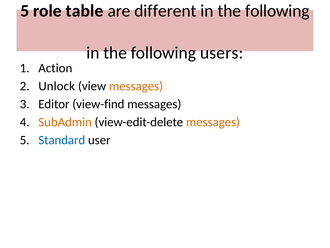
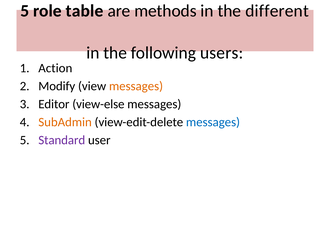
different: different -> methods
following at (277, 11): following -> different
Unlock: Unlock -> Modify
view-find: view-find -> view-else
messages at (213, 122) colour: orange -> blue
Standard colour: blue -> purple
